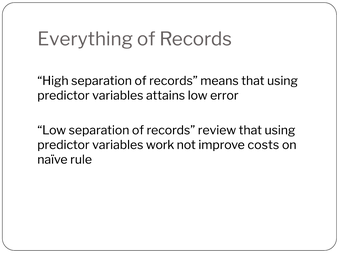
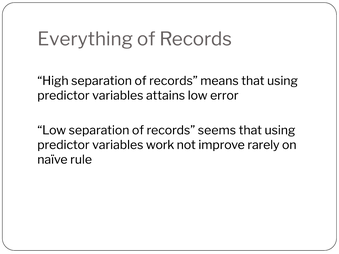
review: review -> seems
costs: costs -> rarely
